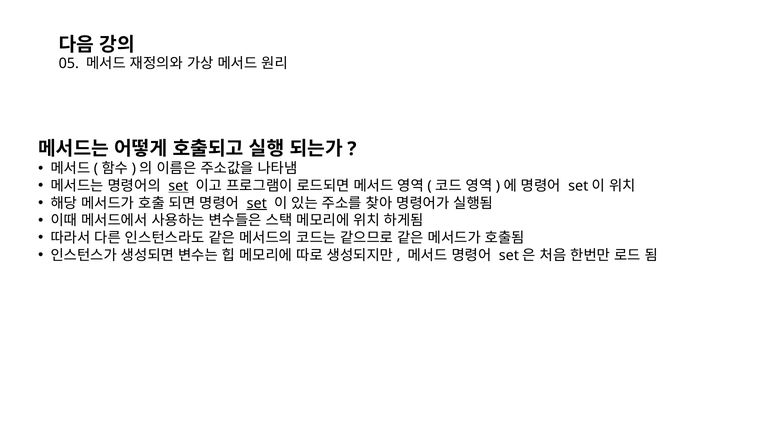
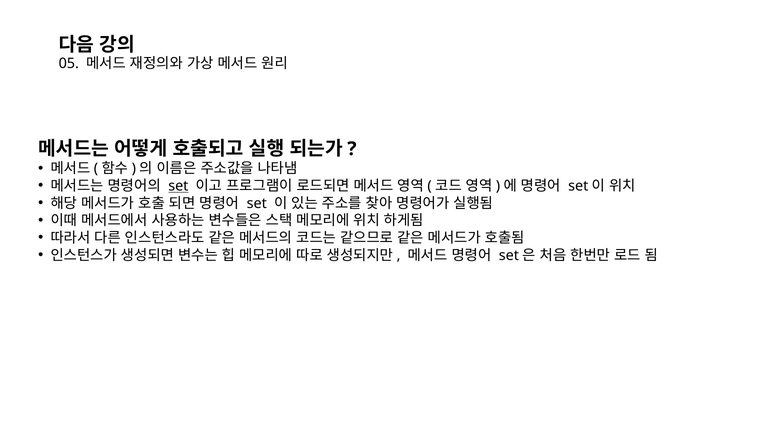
set at (257, 203) underline: present -> none
